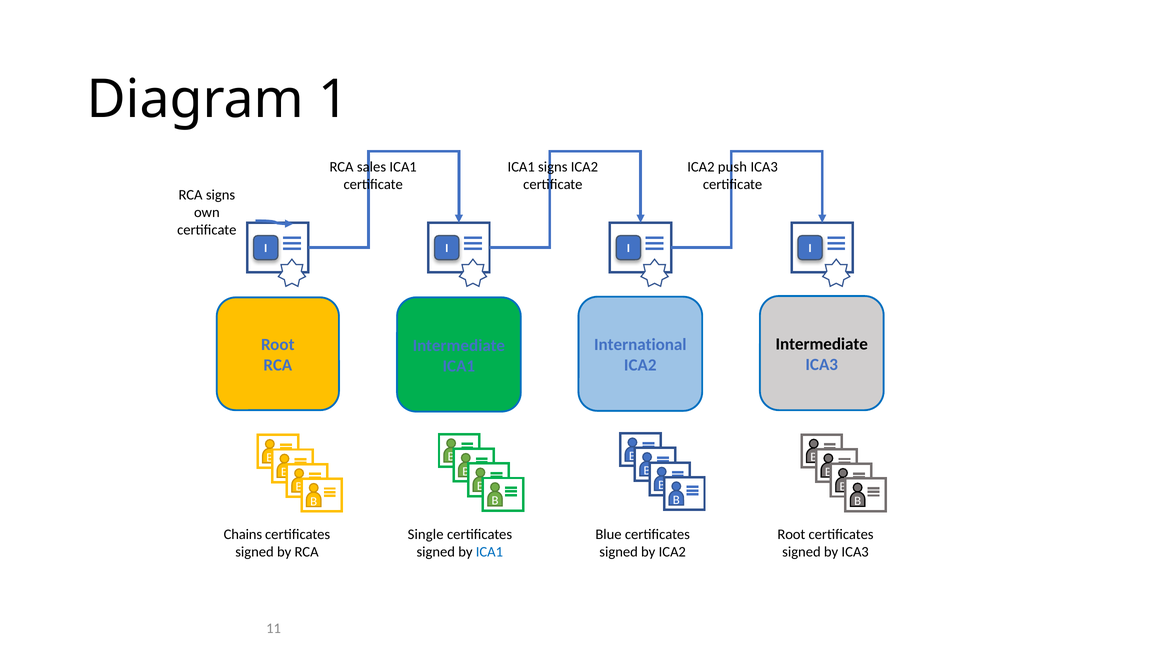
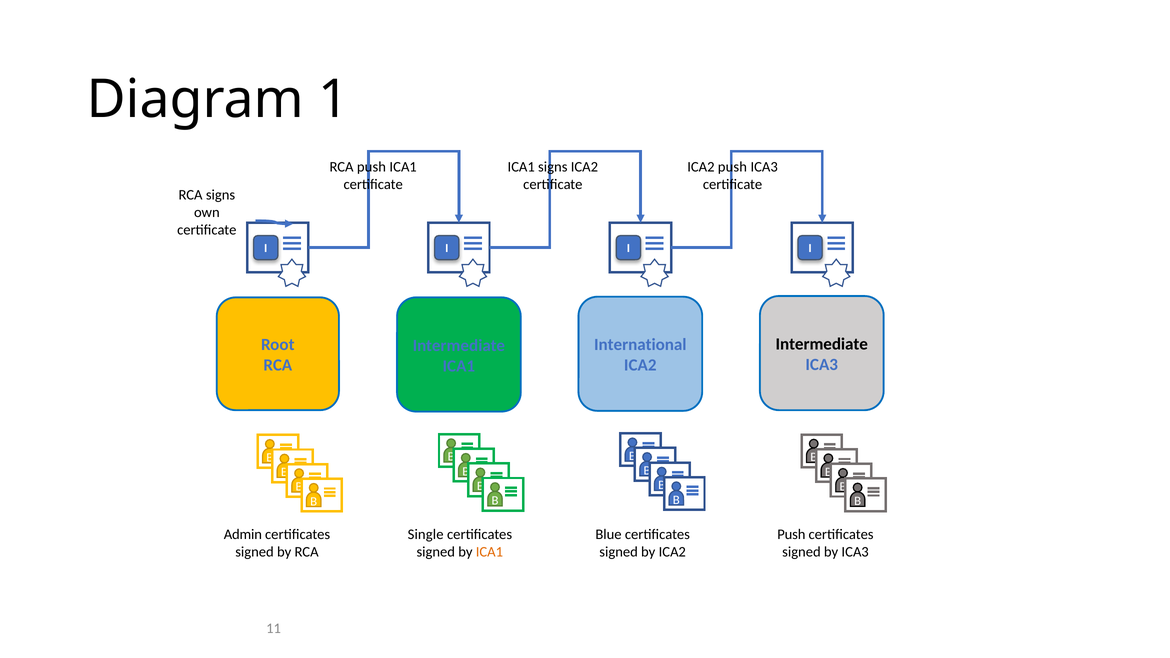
RCA sales: sales -> push
Chains: Chains -> Admin
Root at (791, 534): Root -> Push
ICA1 at (489, 552) colour: blue -> orange
